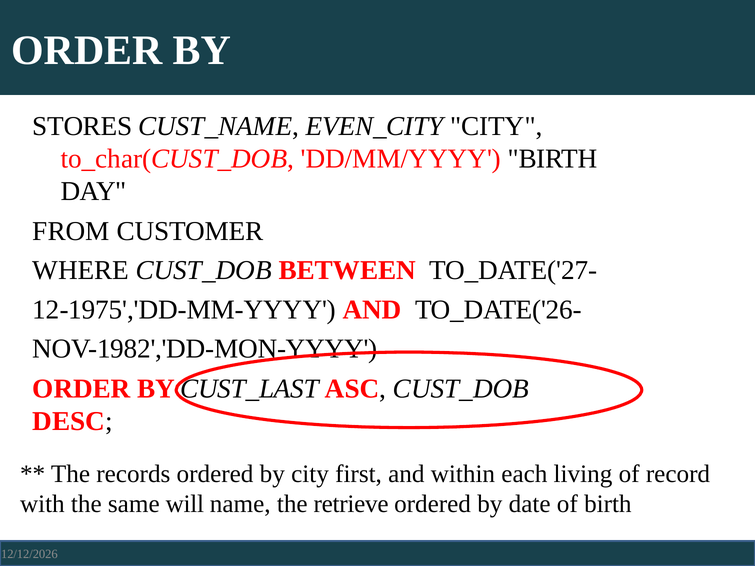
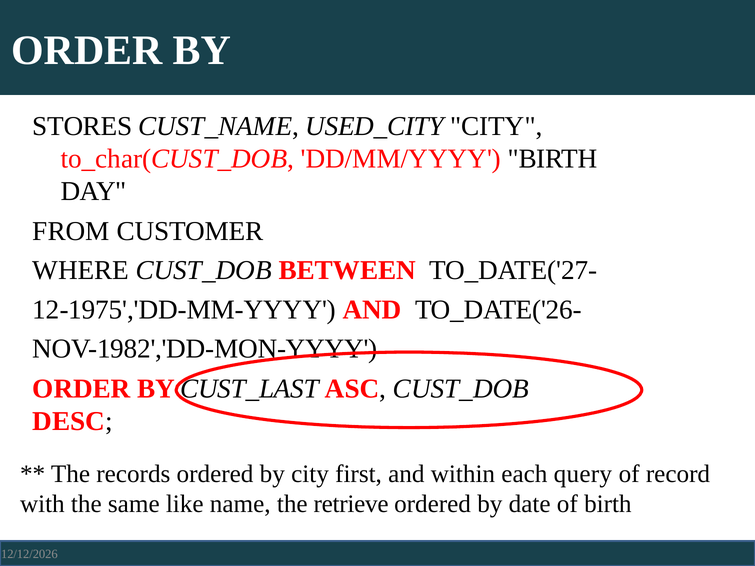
EVEN_CITY: EVEN_CITY -> USED_CITY
living: living -> query
will: will -> like
